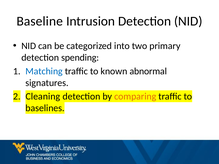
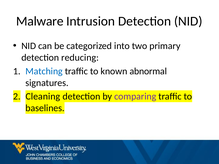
Baseline: Baseline -> Malware
spending: spending -> reducing
comparing colour: orange -> purple
